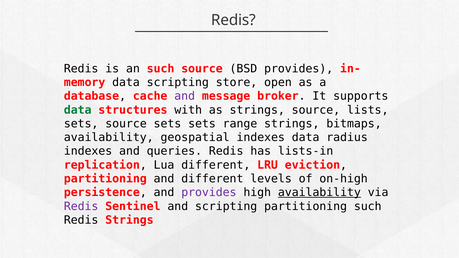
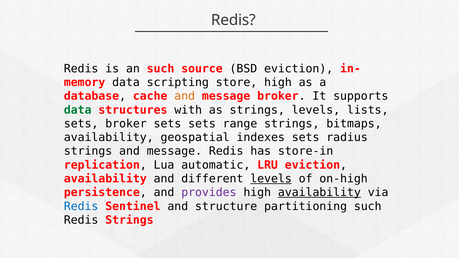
BSD provides: provides -> eviction
store open: open -> high
and at (185, 96) colour: purple -> orange
strings source: source -> levels
sets source: source -> broker
indexes data: data -> sets
indexes at (88, 151): indexes -> strings
queries at (174, 151): queries -> message
lists-in: lists-in -> store-in
Lua different: different -> automatic
partitioning at (105, 179): partitioning -> availability
levels at (271, 179) underline: none -> present
Redis at (81, 206) colour: purple -> blue
and scripting: scripting -> structure
